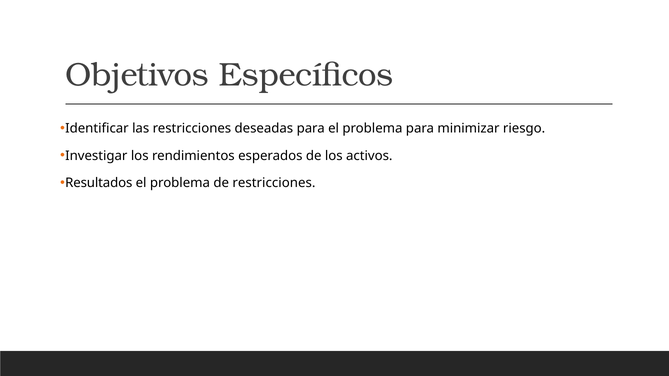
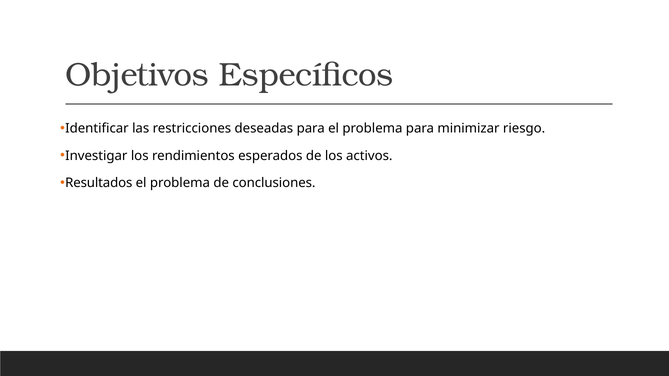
de restricciones: restricciones -> conclusiones
